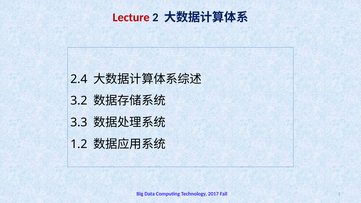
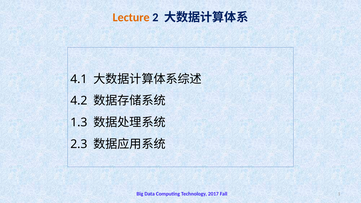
Lecture colour: red -> orange
2.4: 2.4 -> 4.1
3.2: 3.2 -> 4.2
3.3: 3.3 -> 1.3
1.2: 1.2 -> 2.3
